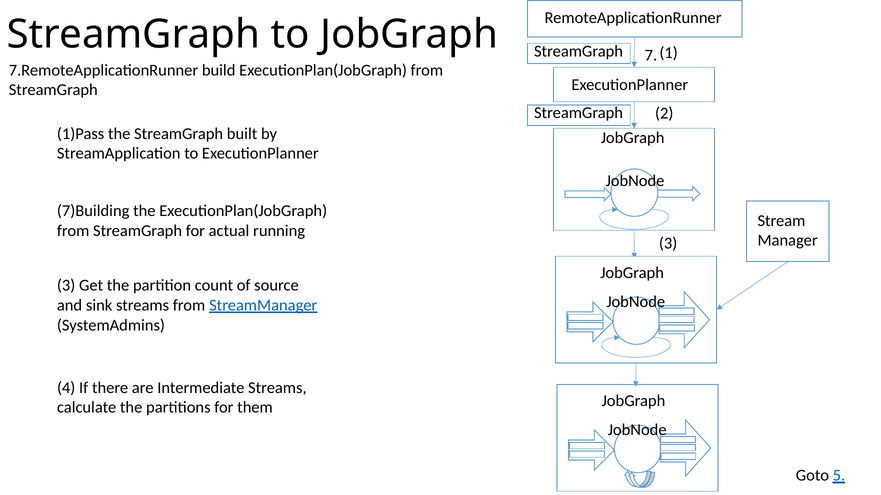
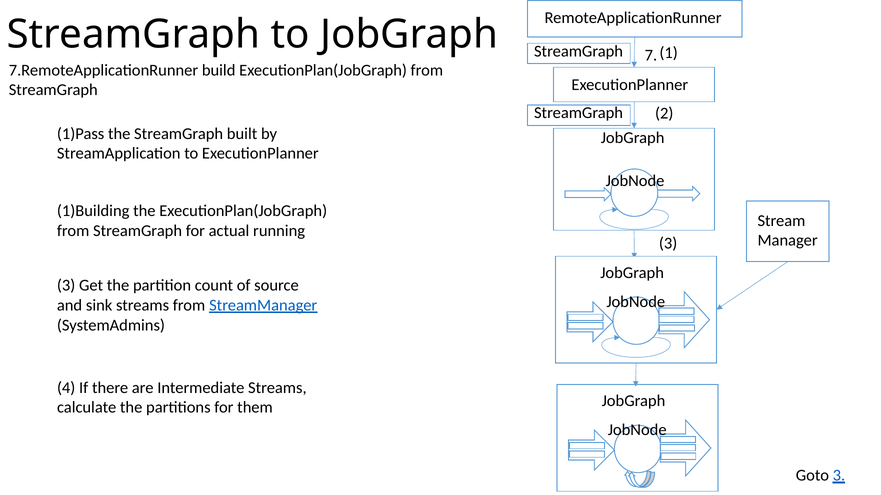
7)Building: 7)Building -> 1)Building
Goto 5: 5 -> 3
